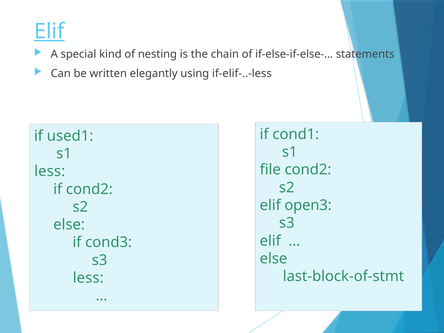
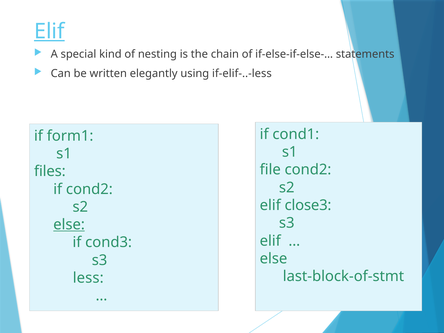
used1: used1 -> form1
less at (50, 171): less -> files
open3: open3 -> close3
else at (69, 225) underline: none -> present
